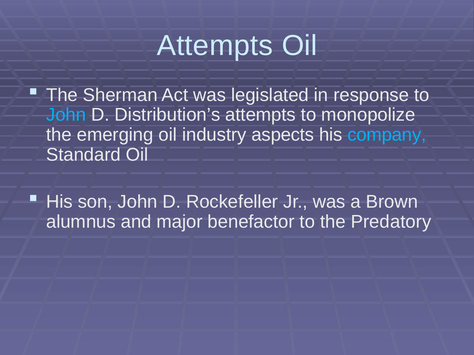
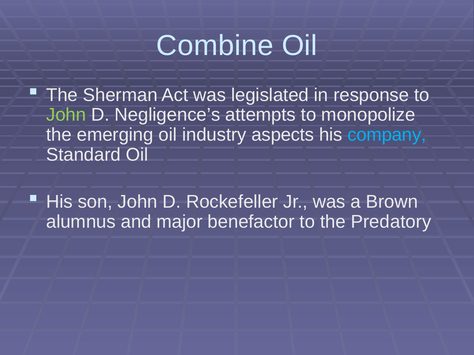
Attempts at (215, 46): Attempts -> Combine
John at (66, 115) colour: light blue -> light green
Distribution’s: Distribution’s -> Negligence’s
